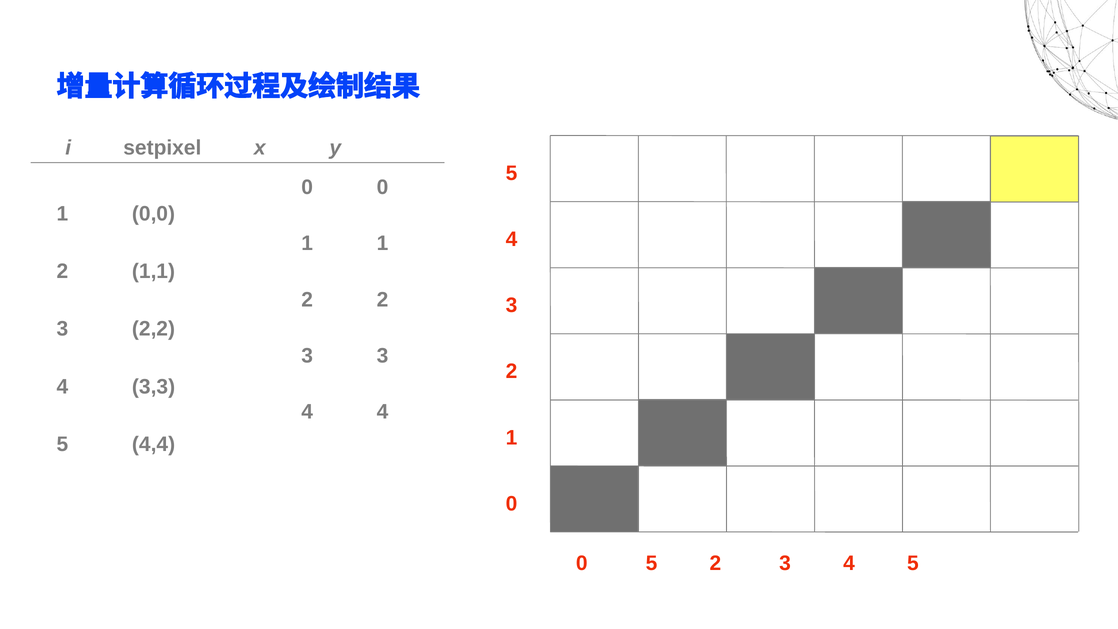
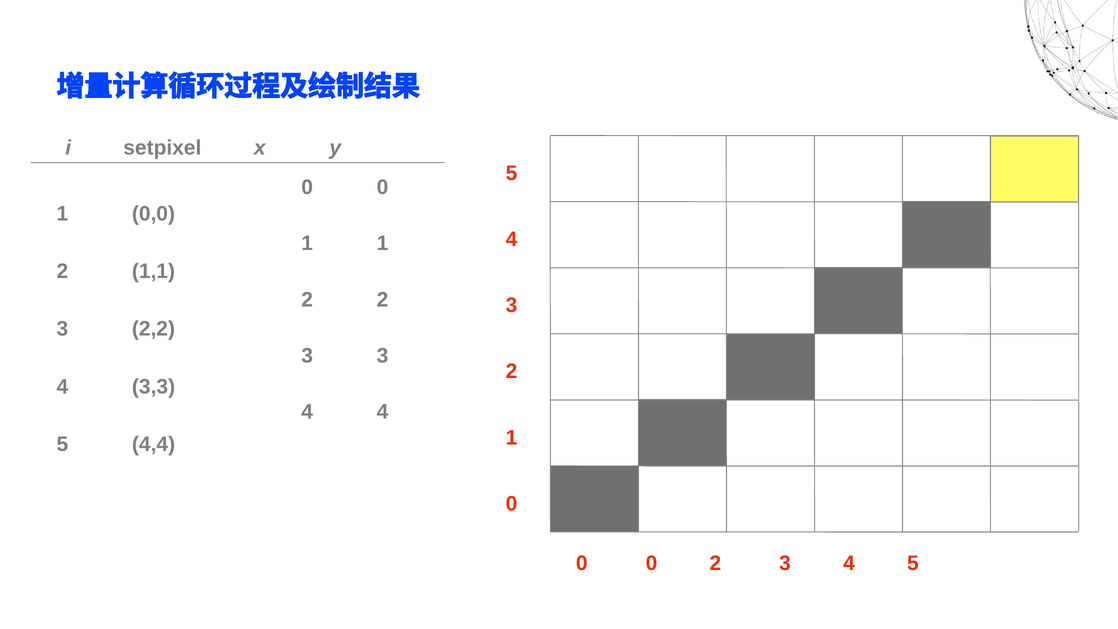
5 at (651, 563): 5 -> 0
